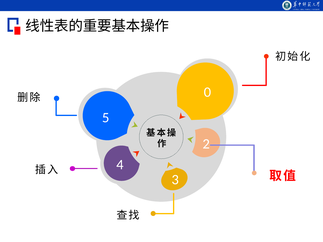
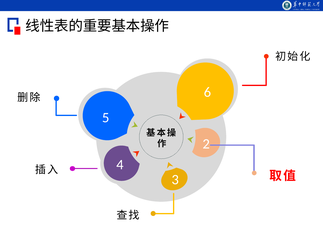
0: 0 -> 6
